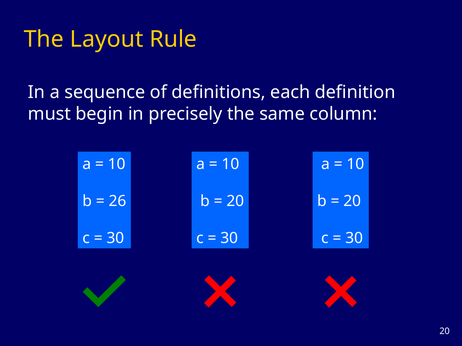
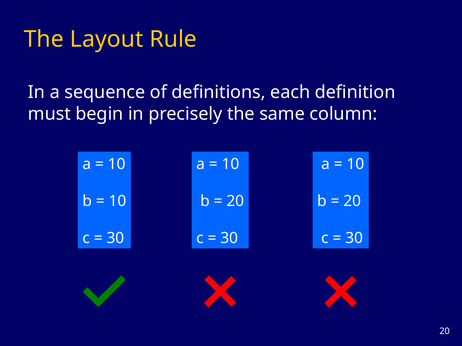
26 at (117, 201): 26 -> 10
